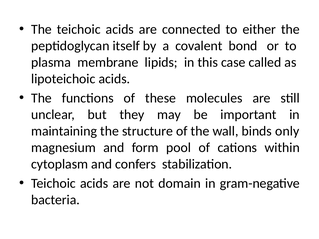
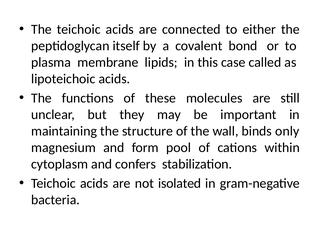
domain: domain -> isolated
